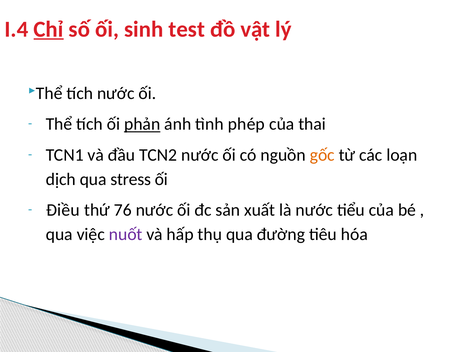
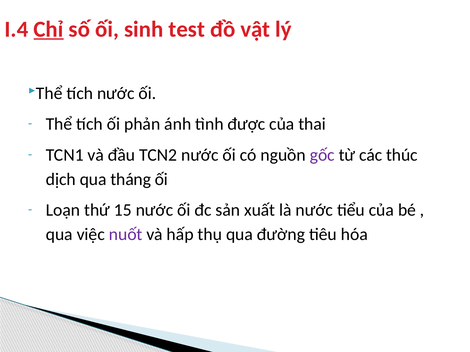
phản underline: present -> none
phép: phép -> được
gốc colour: orange -> purple
loạn: loạn -> thúc
stress: stress -> tháng
Điều: Điều -> Loạn
76: 76 -> 15
